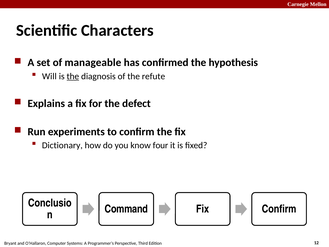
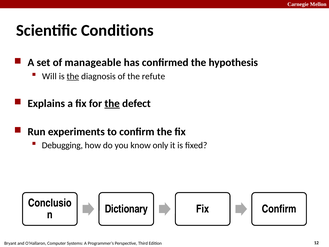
Characters: Characters -> Conditions
the at (112, 103) underline: none -> present
Dictionary: Dictionary -> Debugging
four: four -> only
Command: Command -> Dictionary
